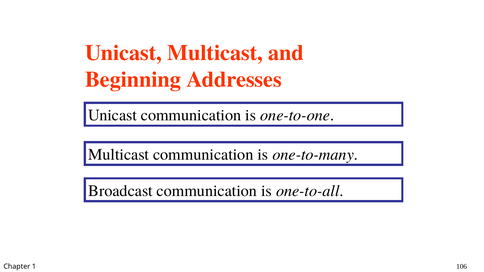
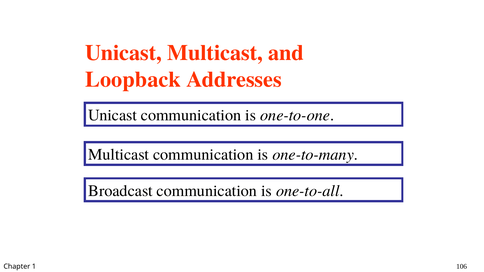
Beginning: Beginning -> Loopback
